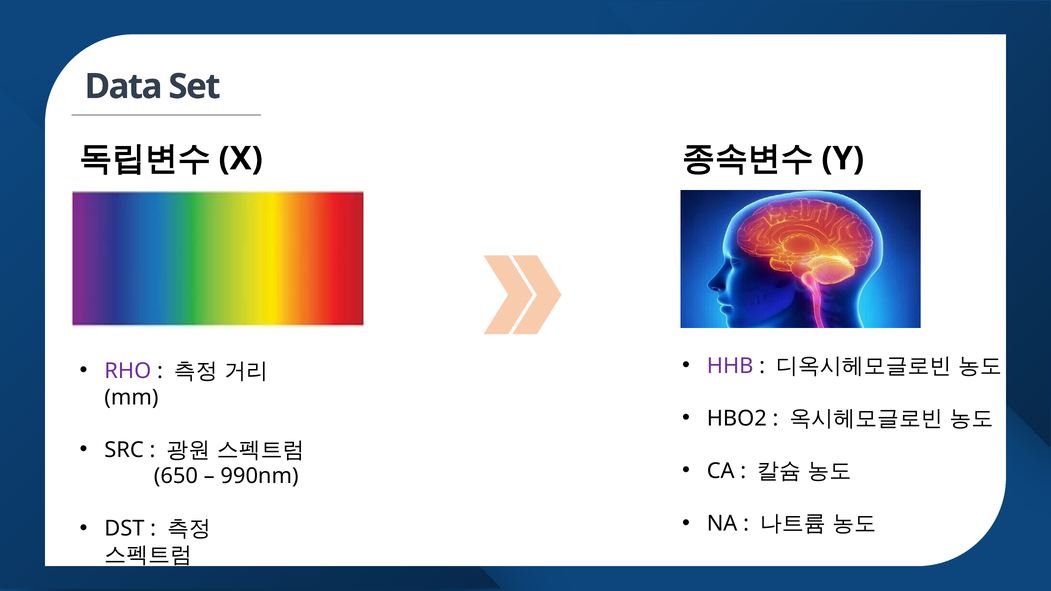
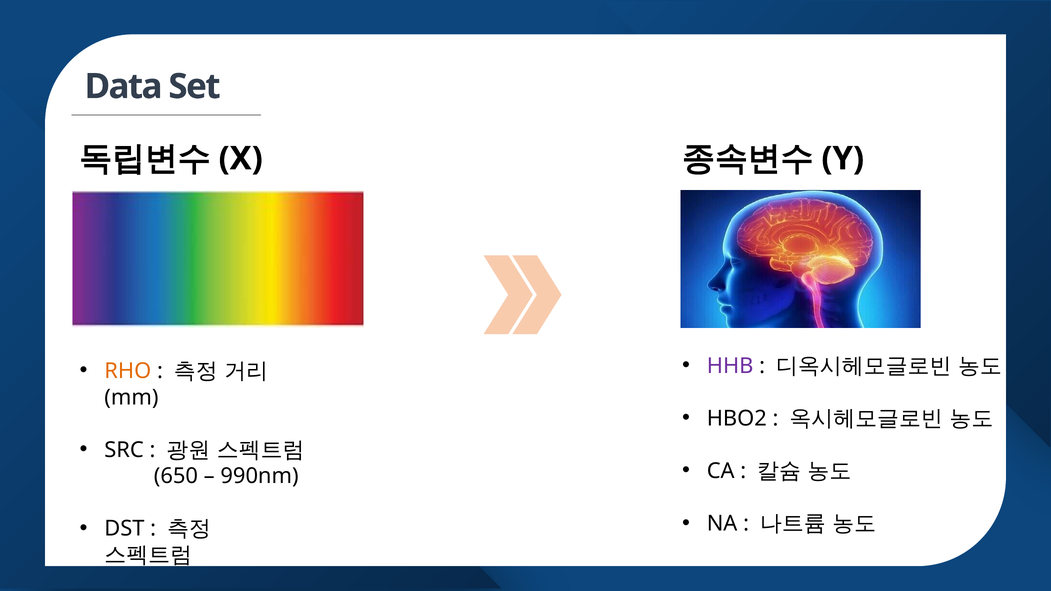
RHO colour: purple -> orange
